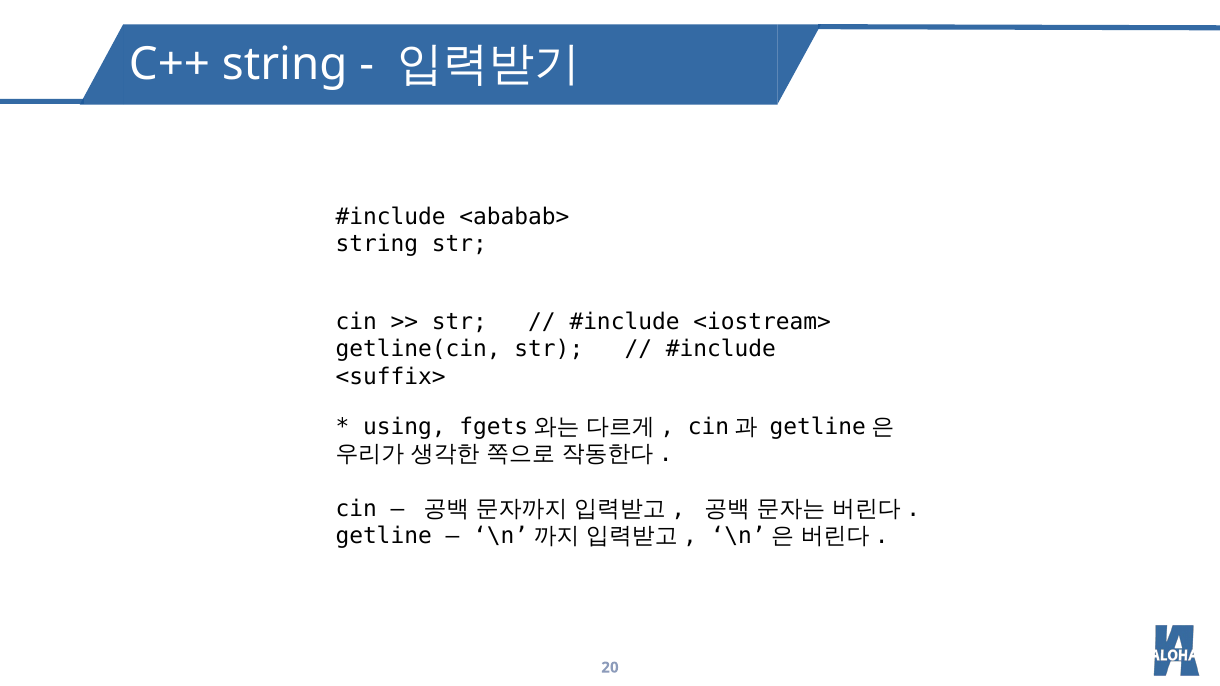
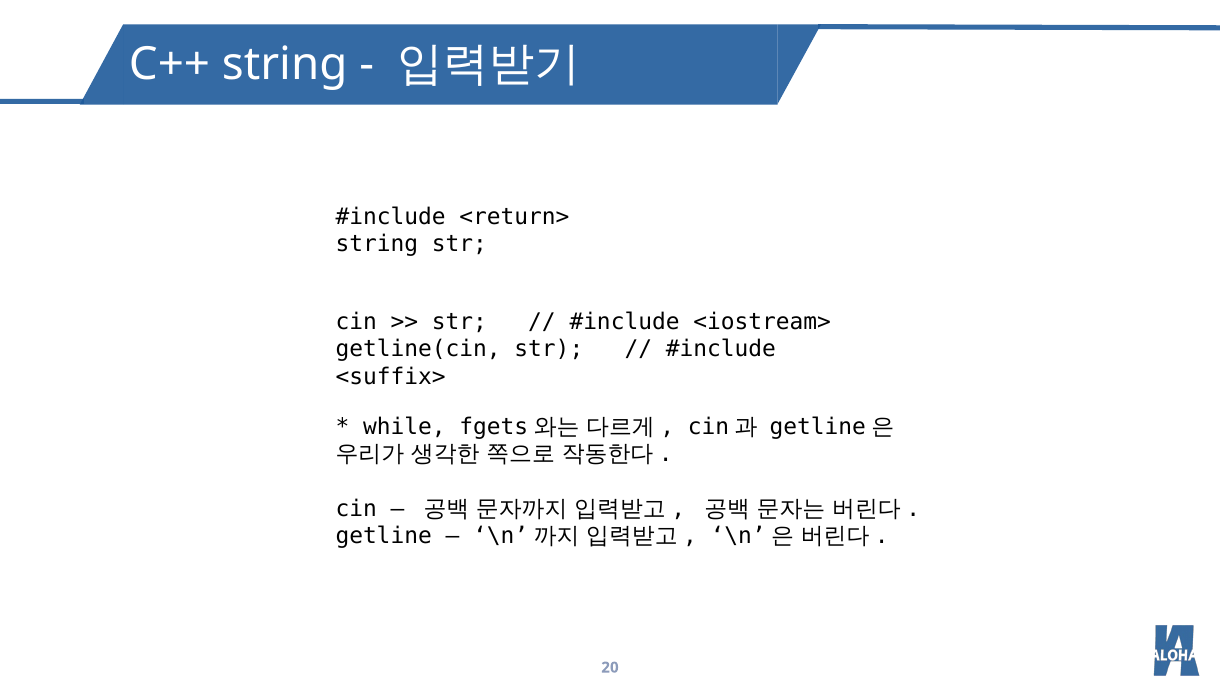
<ababab>: <ababab> -> <return>
using: using -> while
